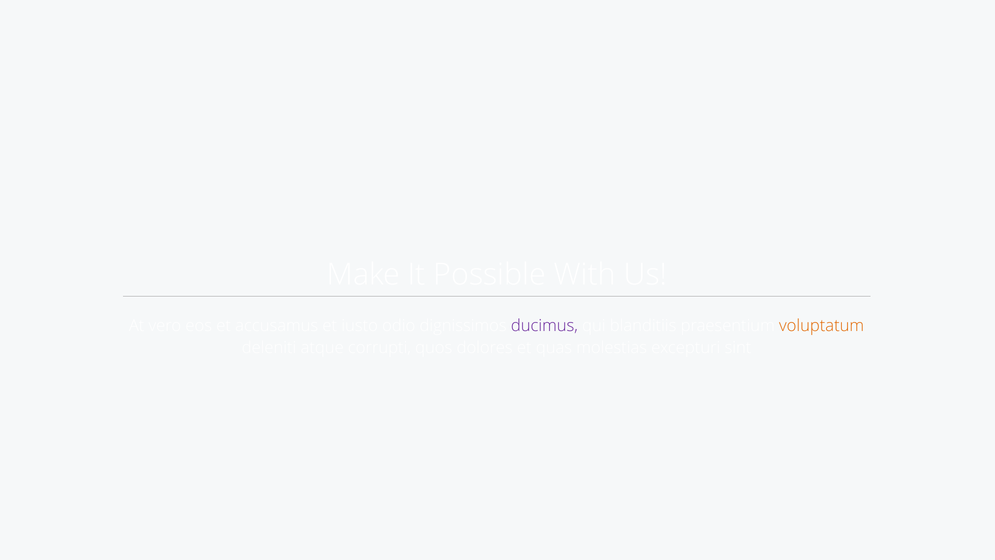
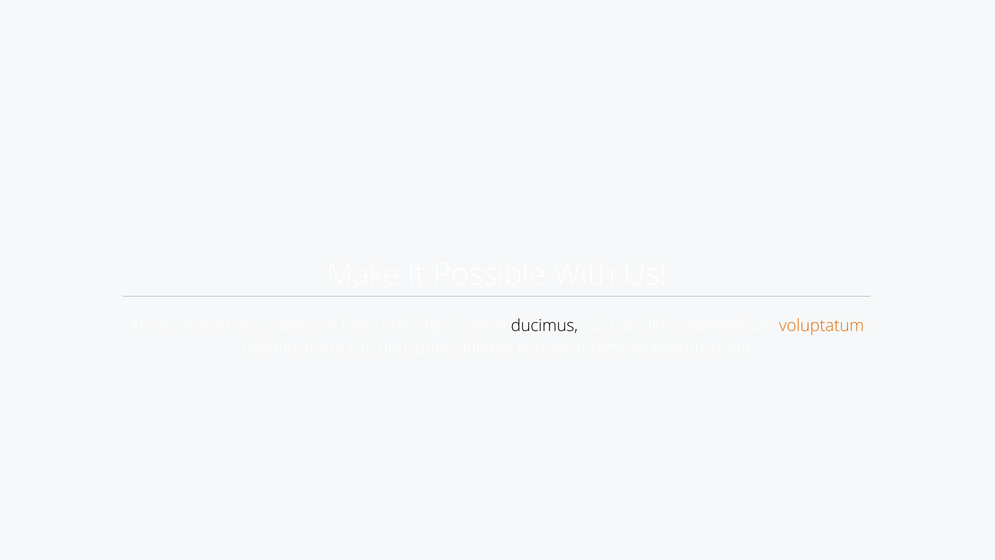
ducimus colour: purple -> black
